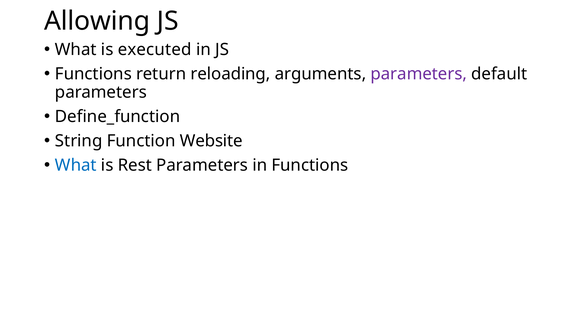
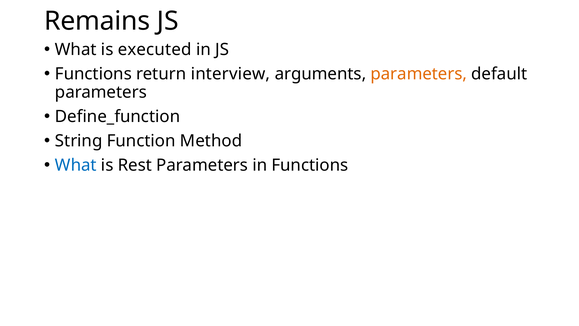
Allowing: Allowing -> Remains
reloading: reloading -> interview
parameters at (419, 74) colour: purple -> orange
Website: Website -> Method
